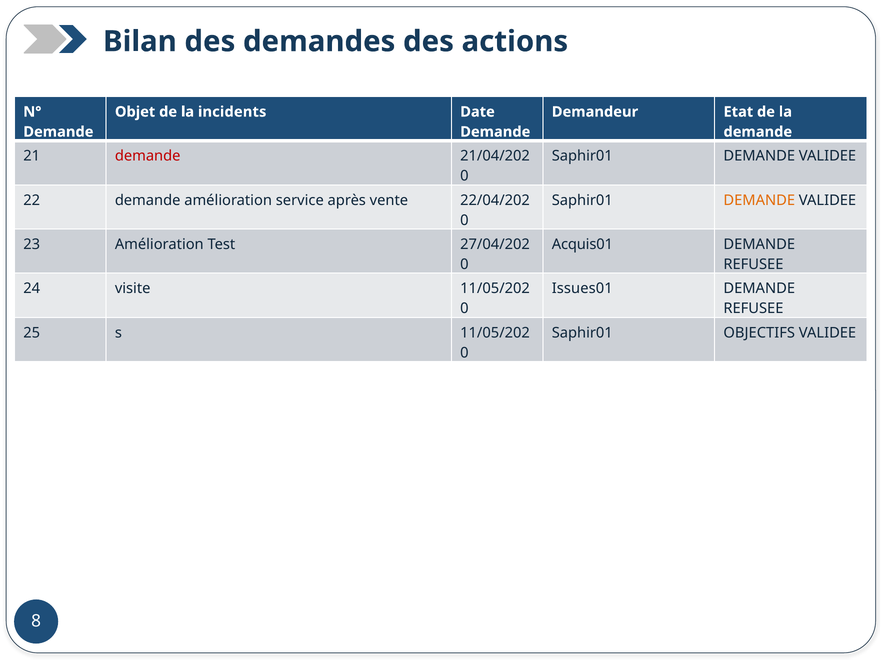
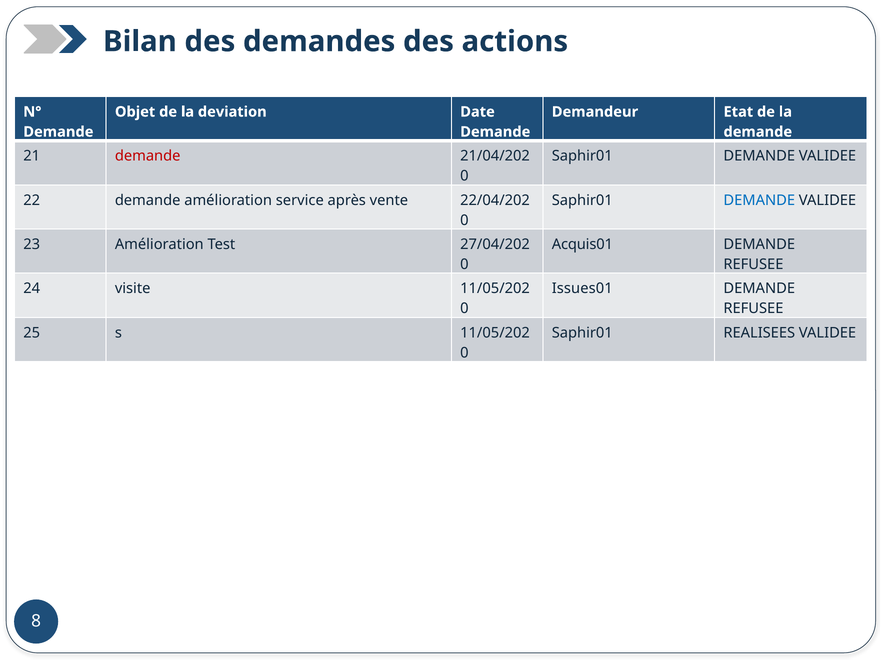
incidents: incidents -> deviation
DEMANDE at (759, 200) colour: orange -> blue
OBJECTIFS: OBJECTIFS -> REALISEES
